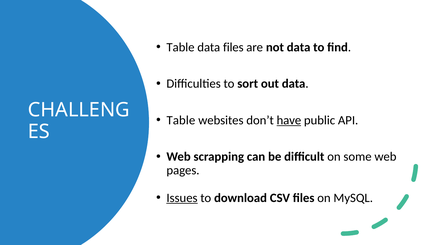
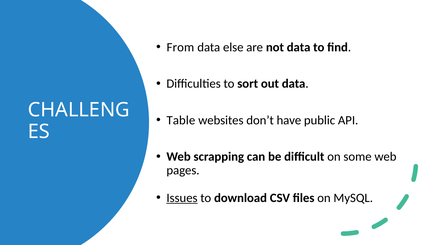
Table at (180, 47): Table -> From
data files: files -> else
have underline: present -> none
